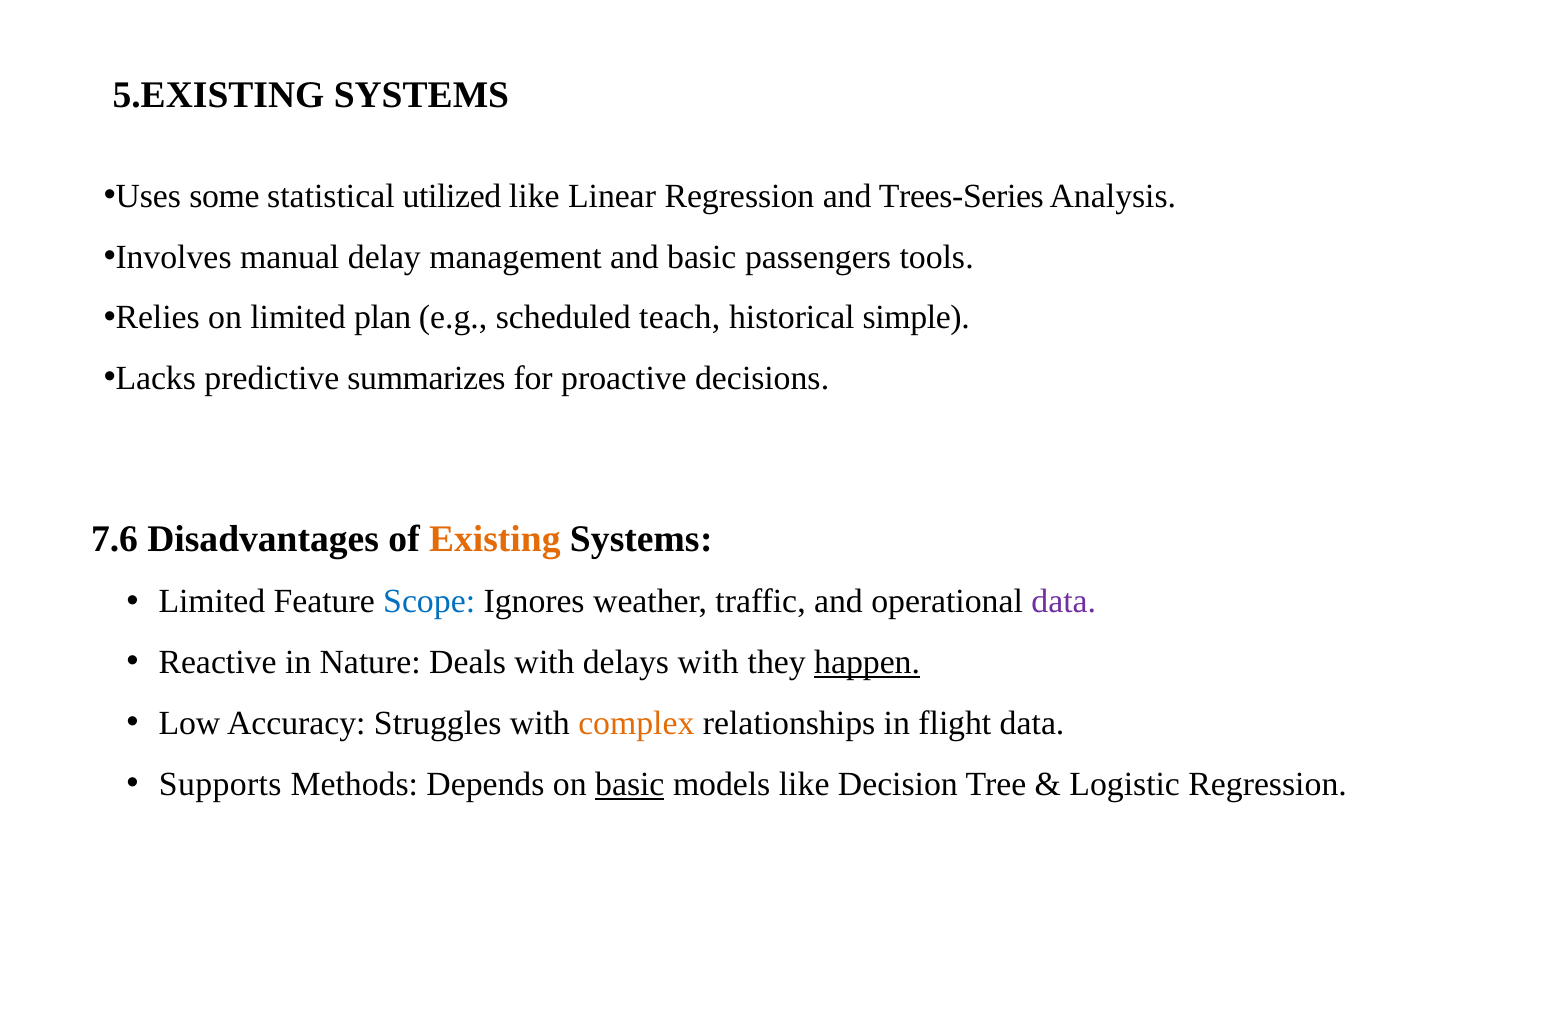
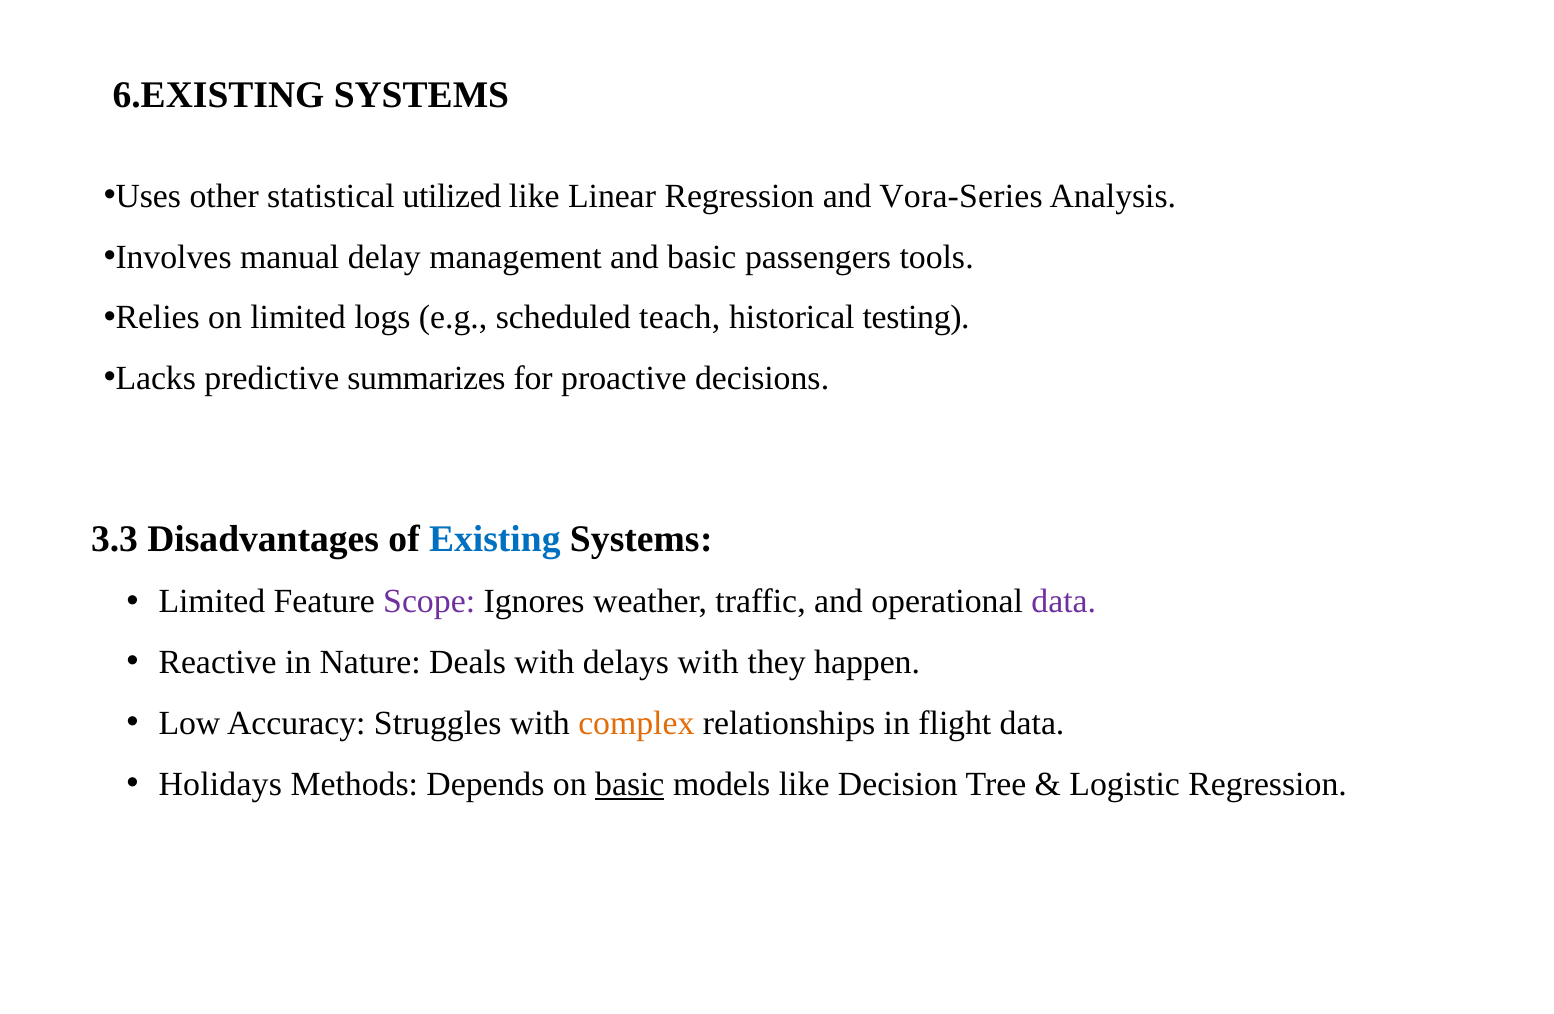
5.EXISTING: 5.EXISTING -> 6.EXISTING
some: some -> other
Trees-Series: Trees-Series -> Vora-Series
plan: plan -> logs
simple: simple -> testing
7.6: 7.6 -> 3.3
Existing colour: orange -> blue
Scope colour: blue -> purple
happen underline: present -> none
Supports: Supports -> Holidays
